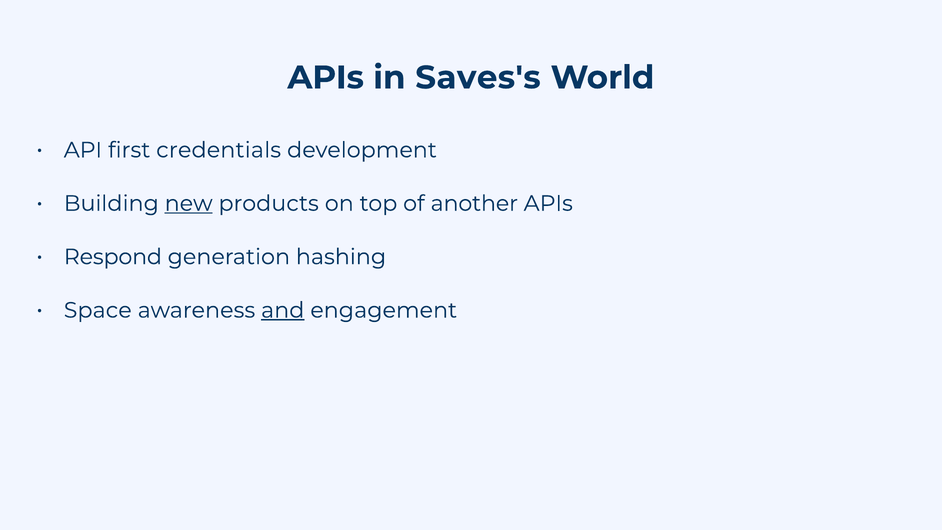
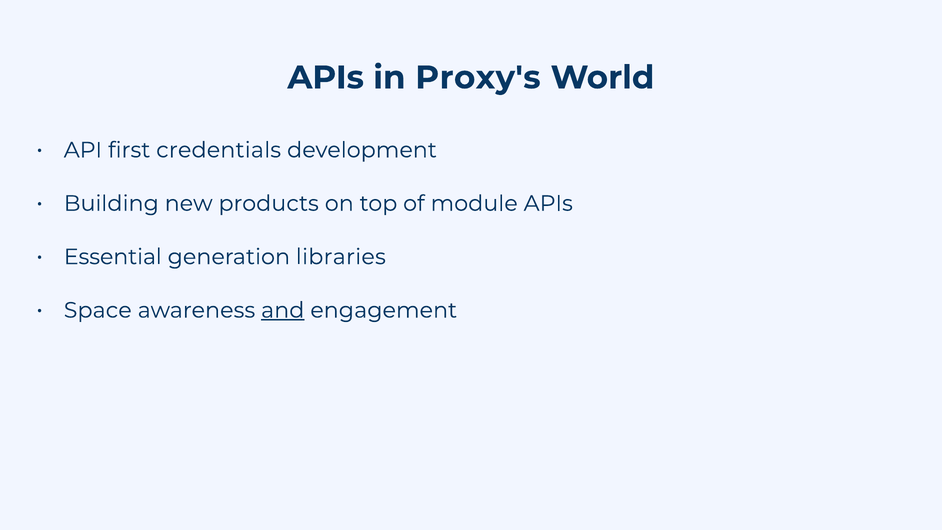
Saves's: Saves's -> Proxy's
new underline: present -> none
another: another -> module
Respond: Respond -> Essential
hashing: hashing -> libraries
